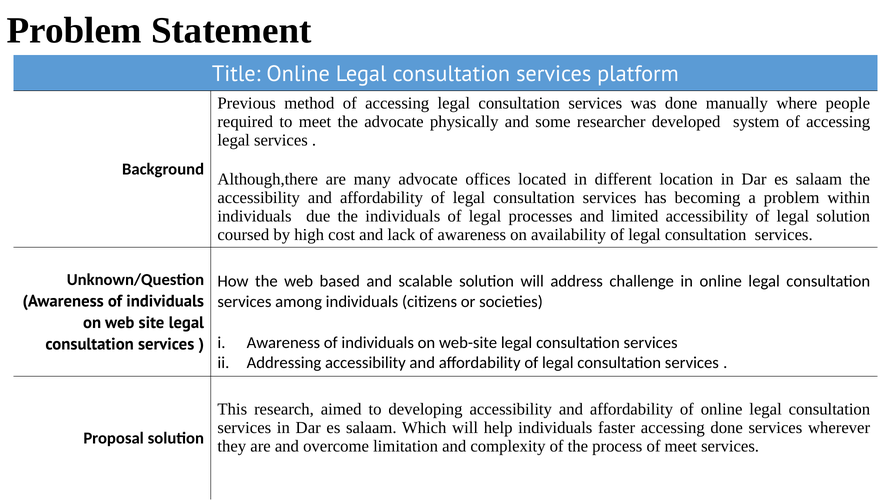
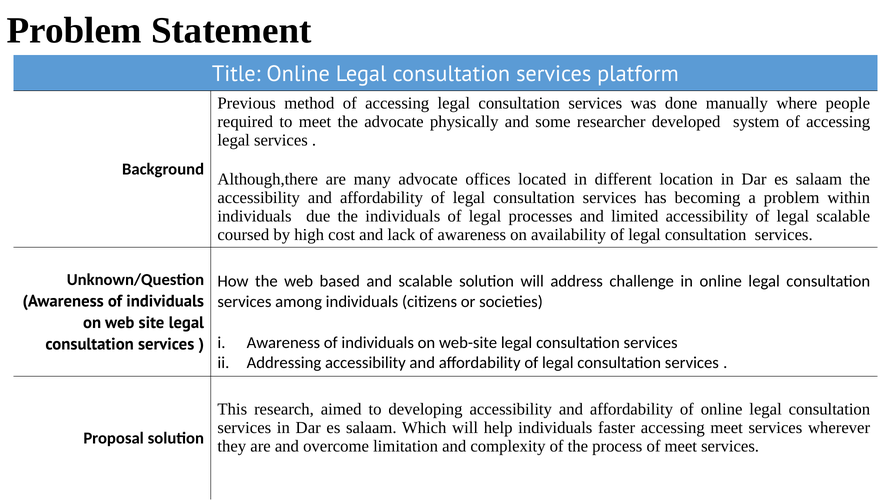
legal solution: solution -> scalable
accessing done: done -> meet
